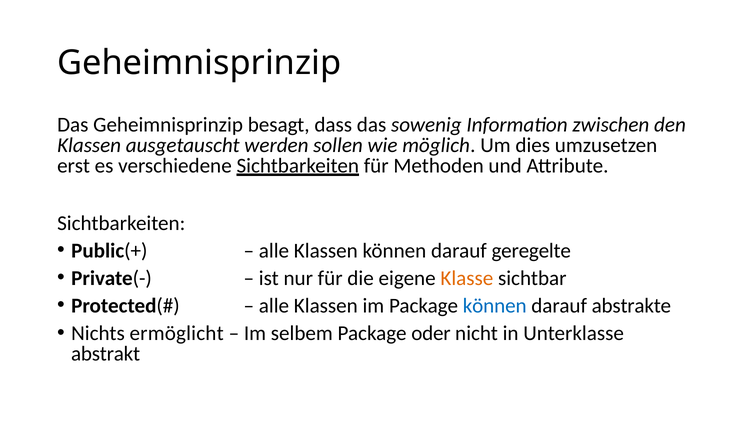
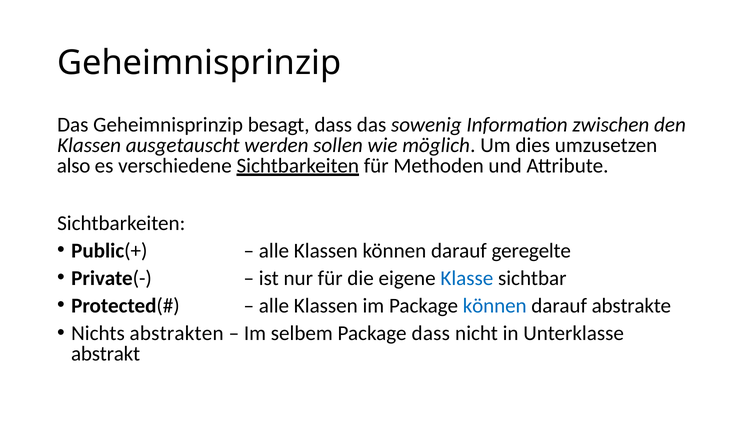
erst: erst -> also
Klasse colour: orange -> blue
ermöglicht: ermöglicht -> abstrakten
Package oder: oder -> dass
